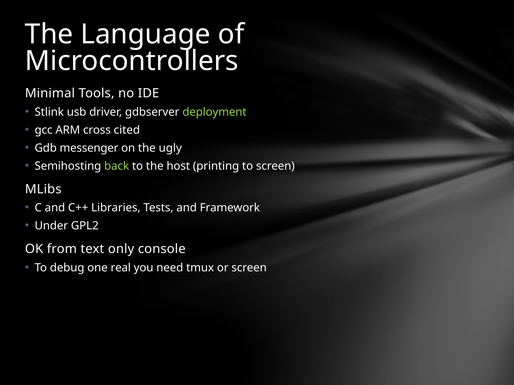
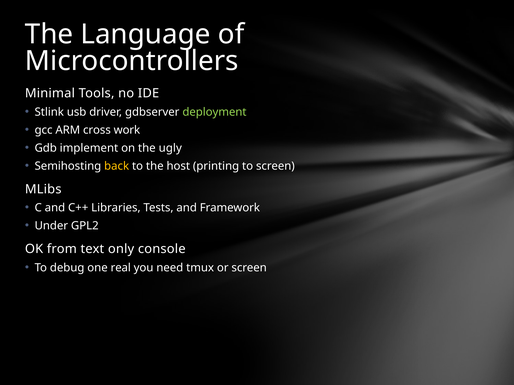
cited: cited -> work
messenger: messenger -> implement
back colour: light green -> yellow
